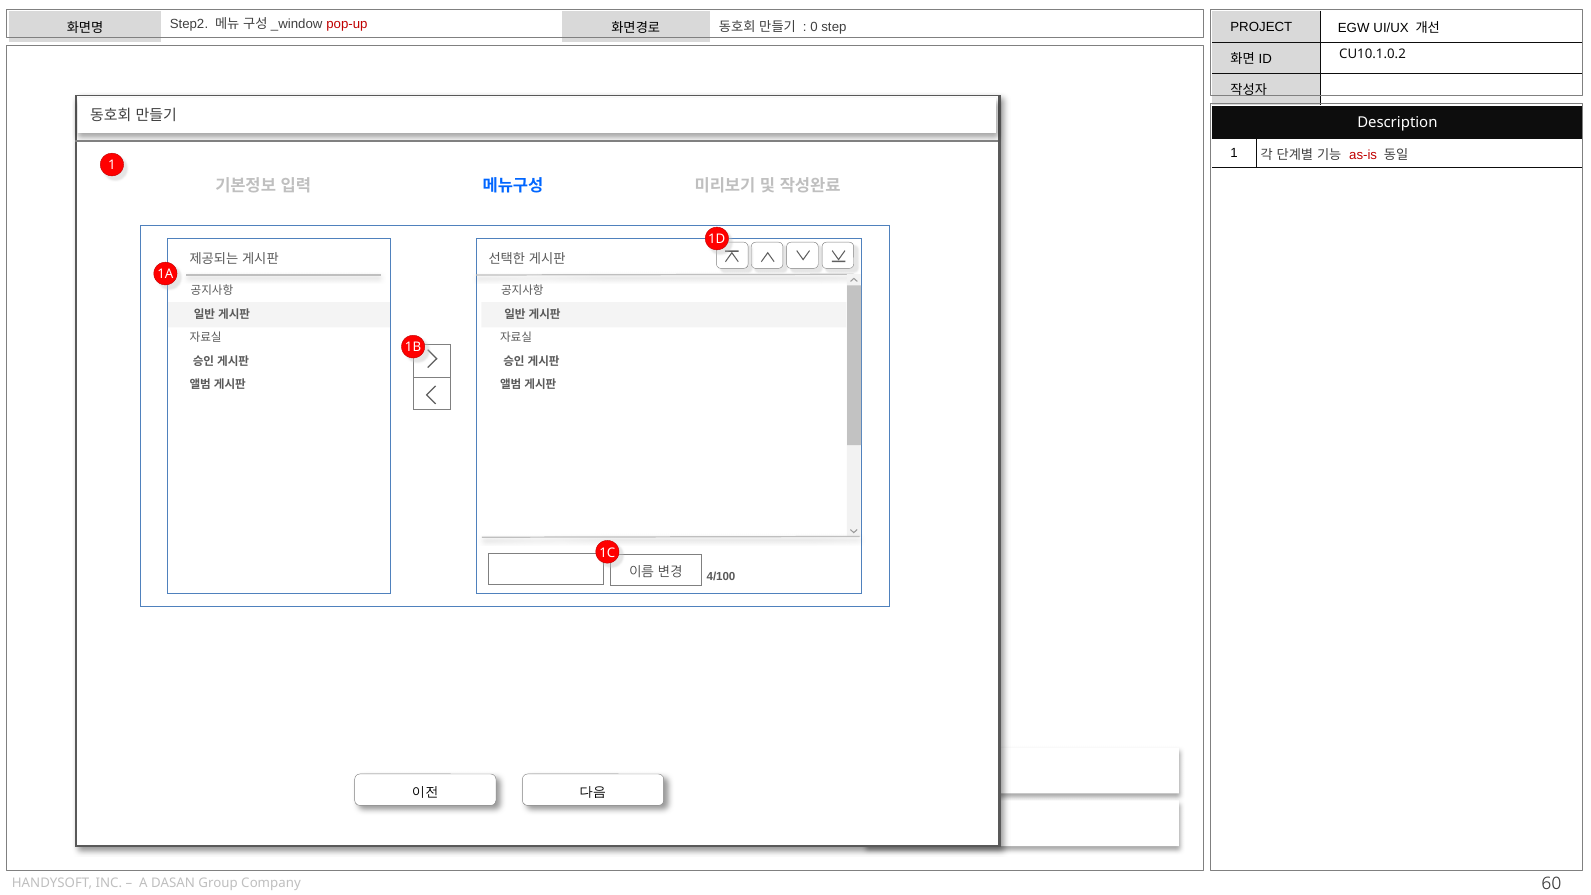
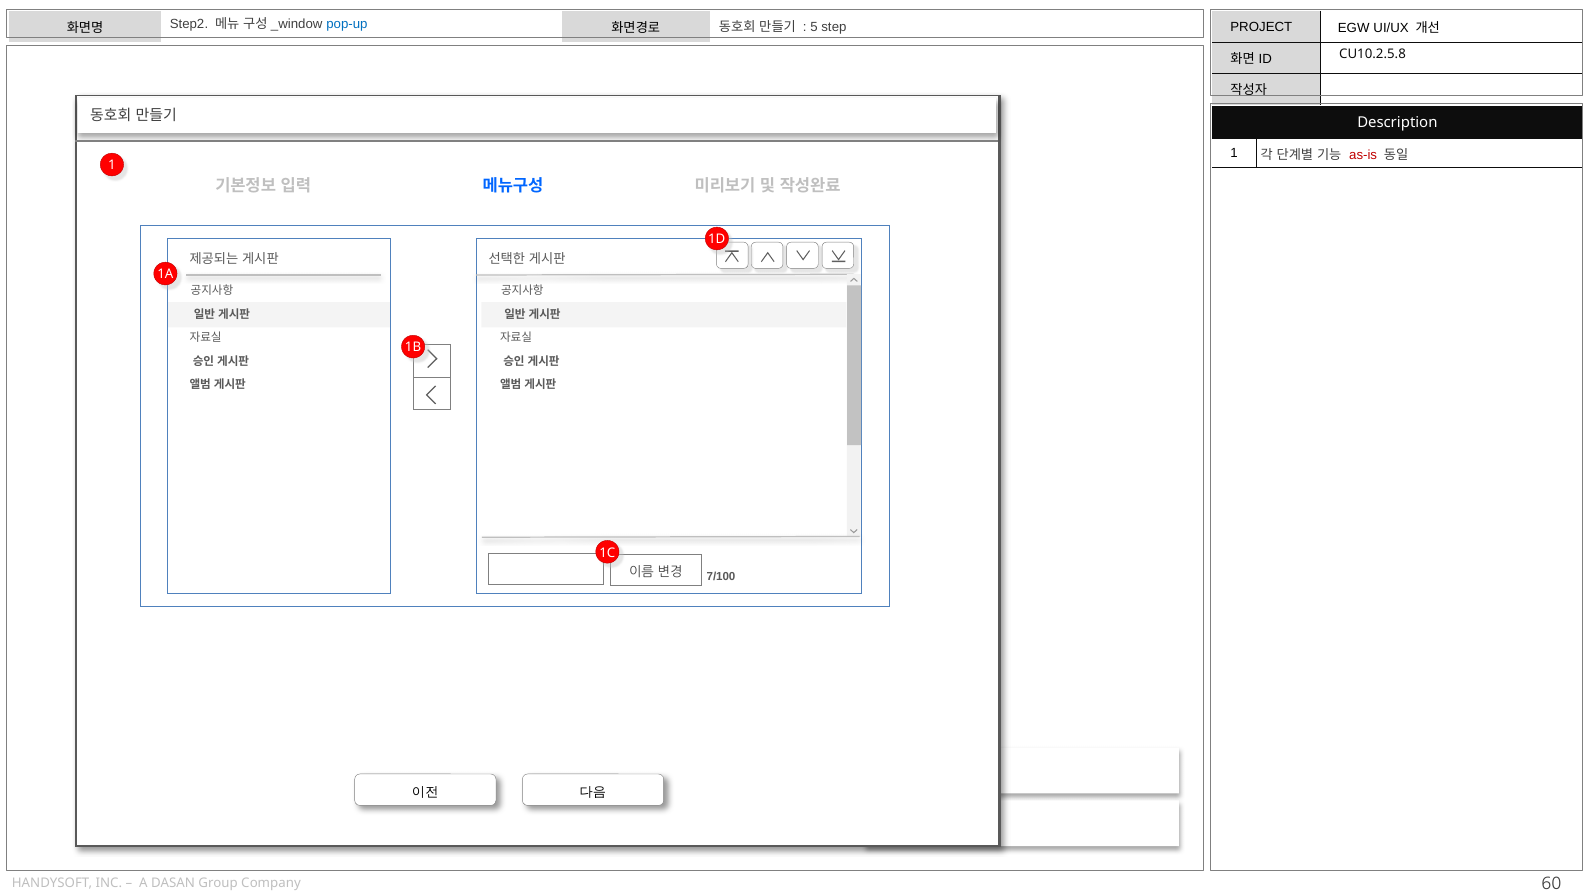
pop-up colour: red -> blue
0: 0 -> 5
CU10.1.0.2: CU10.1.0.2 -> CU10.2.5.8
4/100: 4/100 -> 7/100
